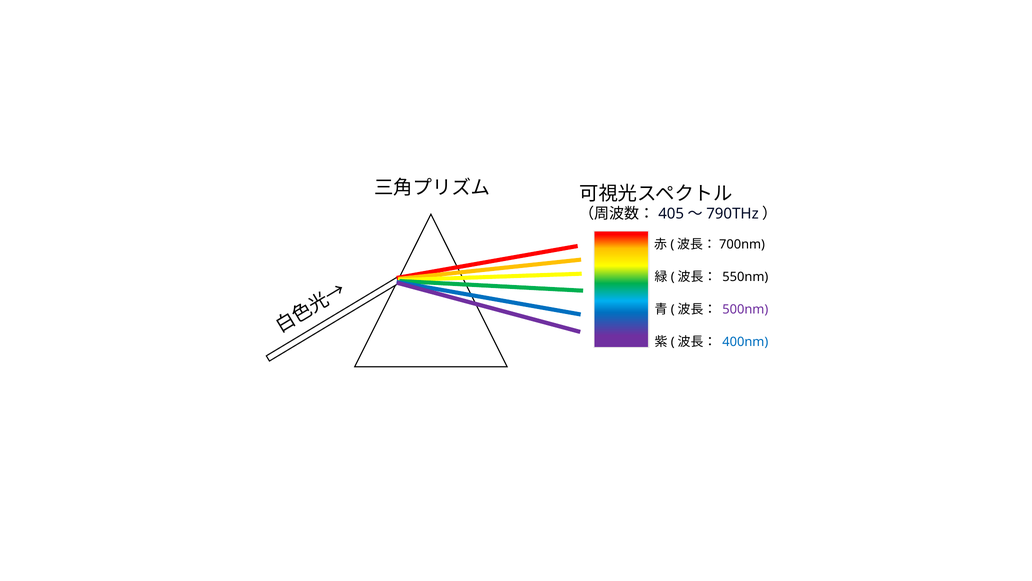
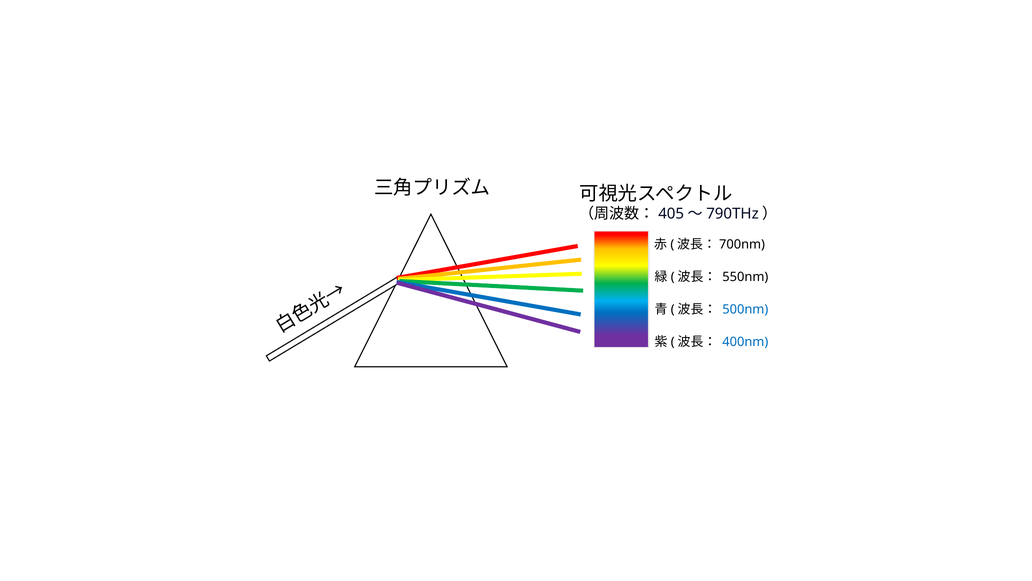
500nm colour: purple -> blue
